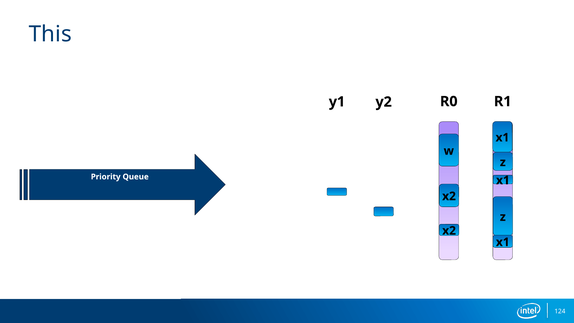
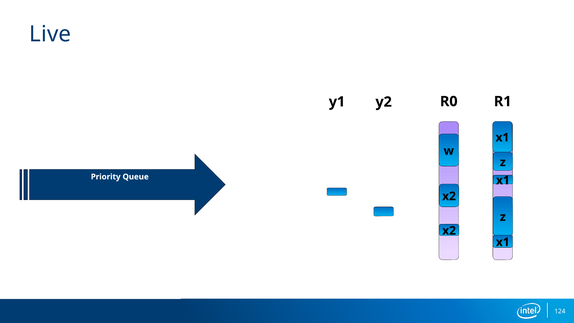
This: This -> Live
